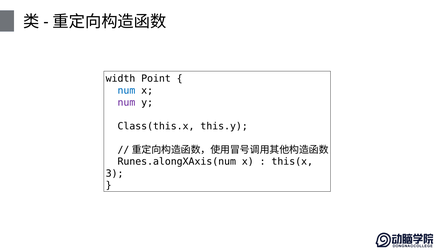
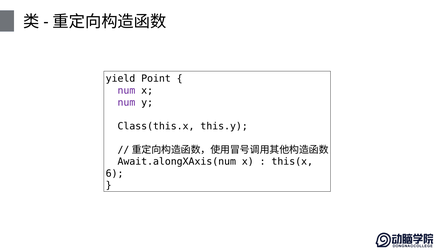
width: width -> yield
num at (126, 90) colour: blue -> purple
Runes.alongXAxis(num: Runes.alongXAxis(num -> Await.alongXAxis(num
3: 3 -> 6
